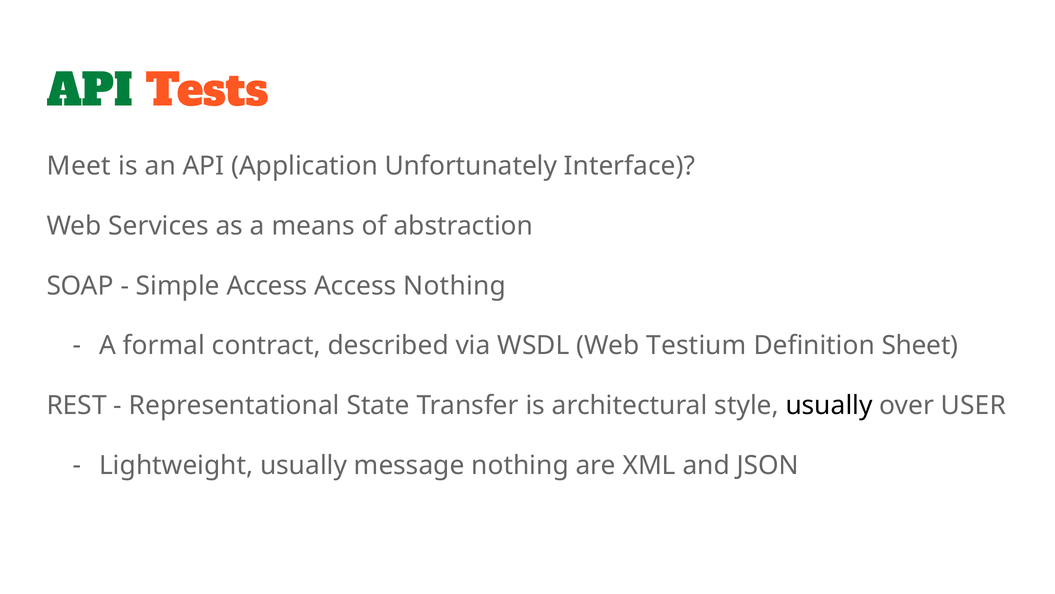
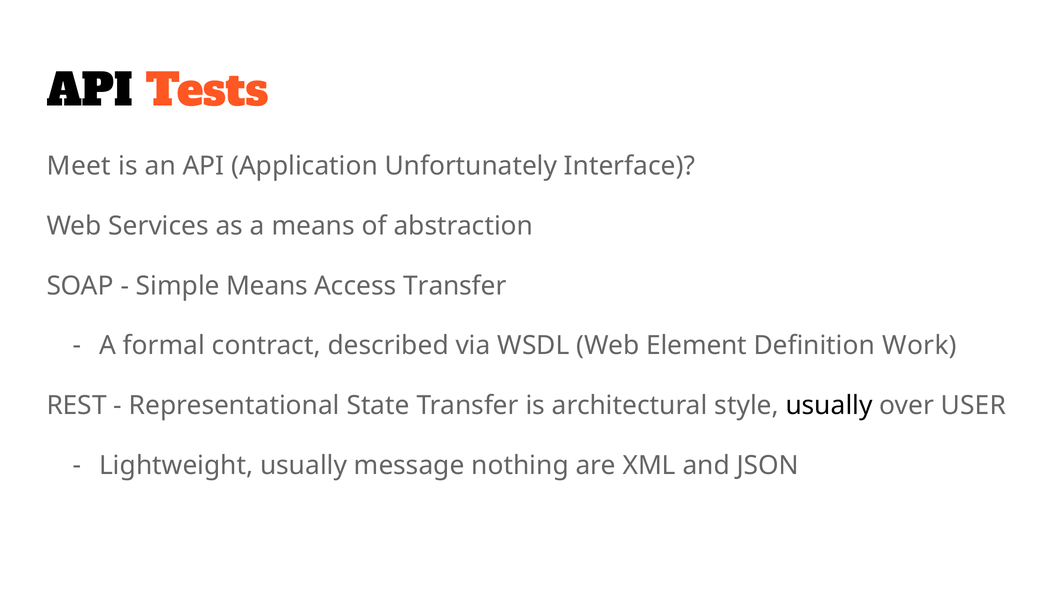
API at (90, 91) colour: green -> black
Simple Access: Access -> Means
Access Nothing: Nothing -> Transfer
Testium: Testium -> Element
Sheet: Sheet -> Work
